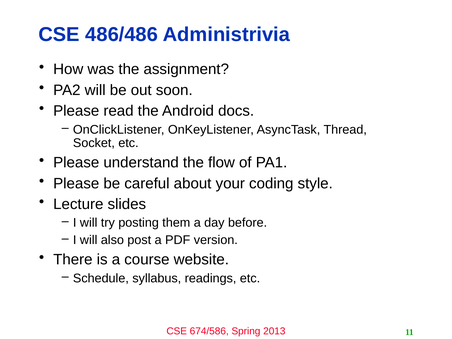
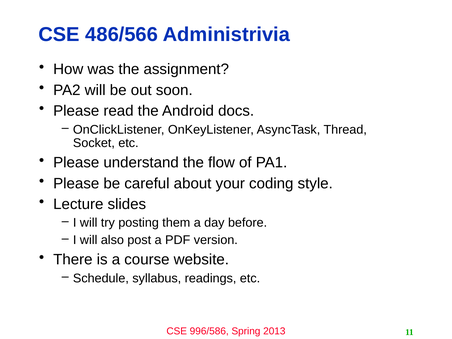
486/486: 486/486 -> 486/566
674/586: 674/586 -> 996/586
